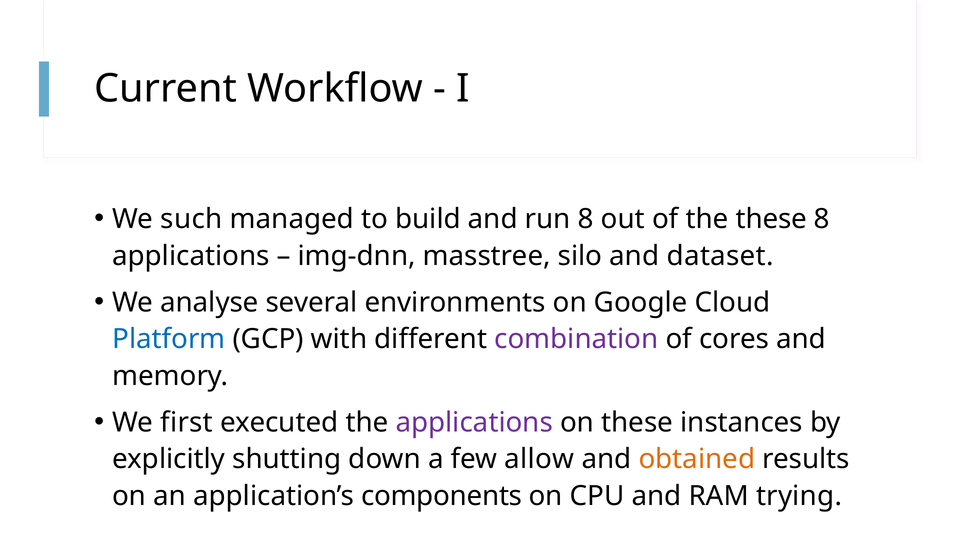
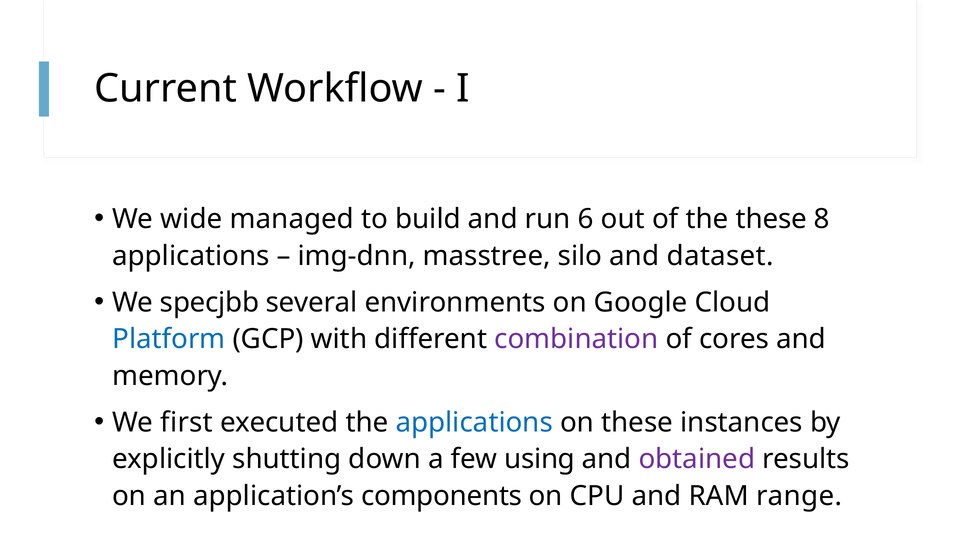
such: such -> wide
run 8: 8 -> 6
analyse: analyse -> specjbb
applications at (474, 423) colour: purple -> blue
allow: allow -> using
obtained colour: orange -> purple
trying: trying -> range
